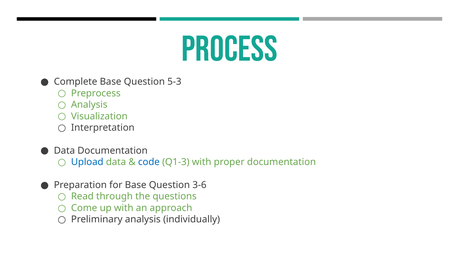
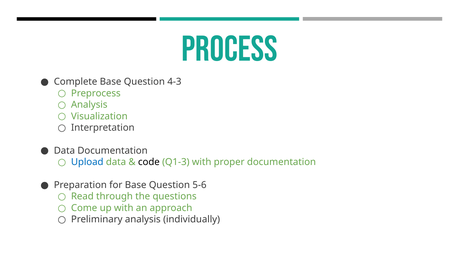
5-3: 5-3 -> 4-3
code colour: blue -> black
3-6: 3-6 -> 5-6
